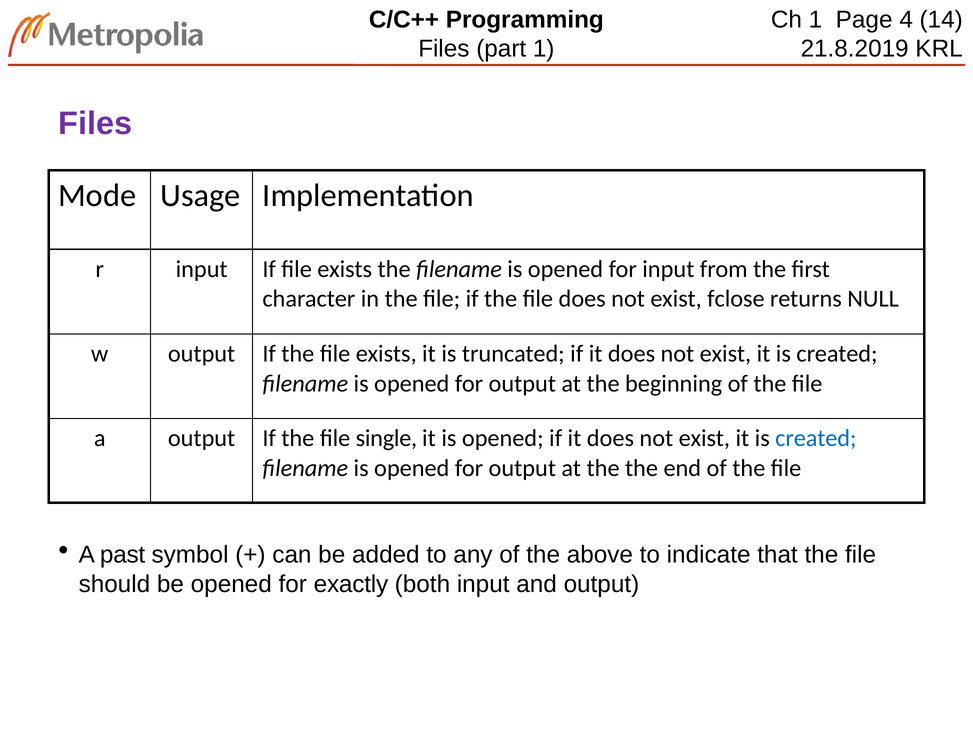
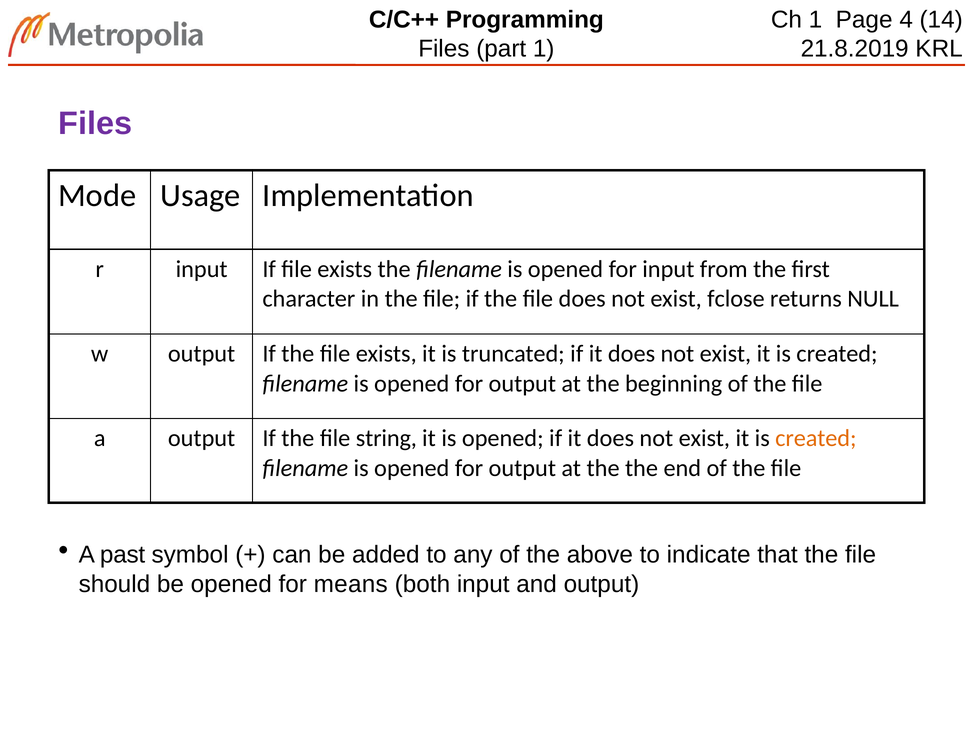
single: single -> string
created at (816, 438) colour: blue -> orange
exactly: exactly -> means
